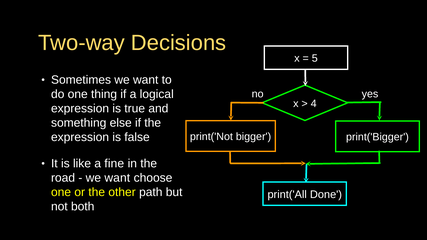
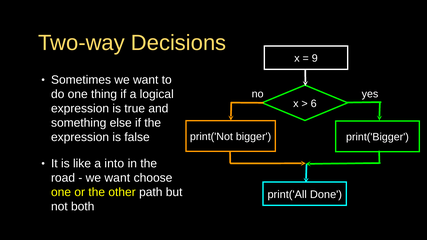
5: 5 -> 9
4: 4 -> 6
fine: fine -> into
